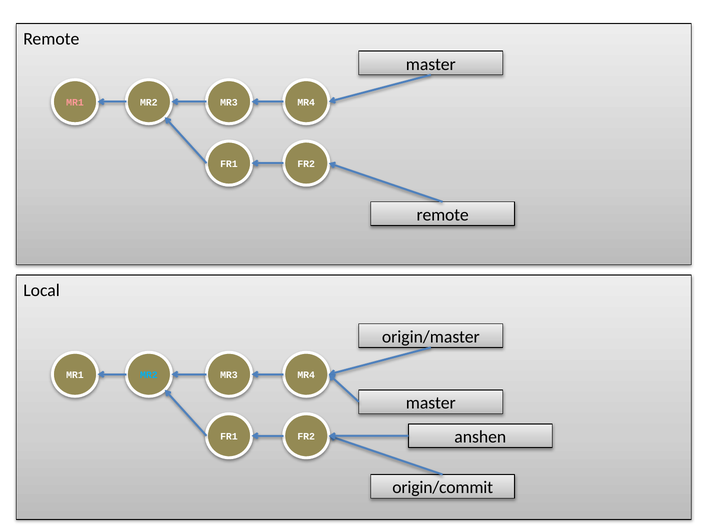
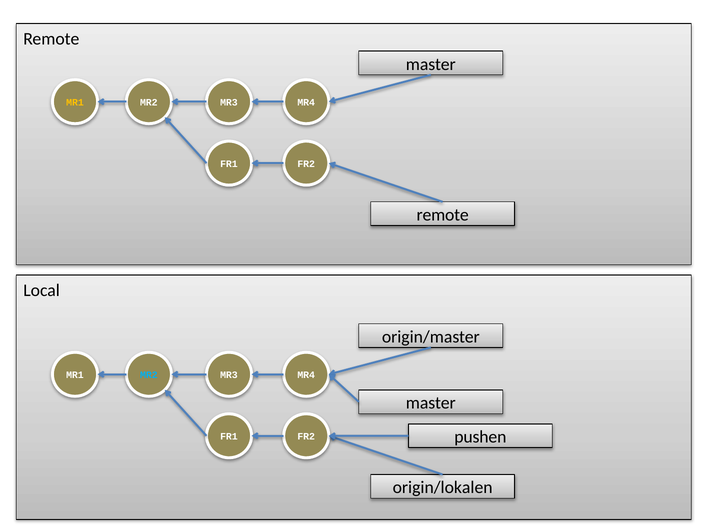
MR1 at (75, 102) colour: pink -> yellow
anshen: anshen -> pushen
origin/commit: origin/commit -> origin/lokalen
